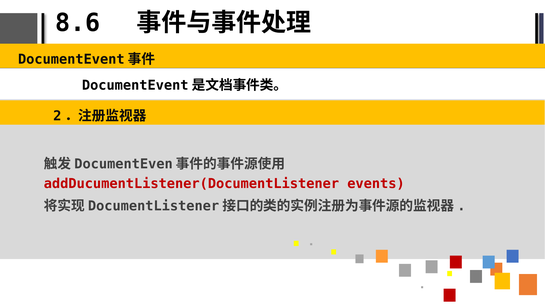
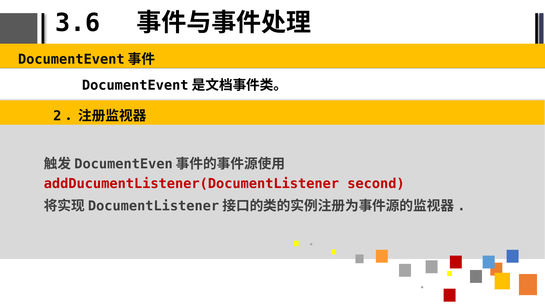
8.6: 8.6 -> 3.6
events: events -> second
